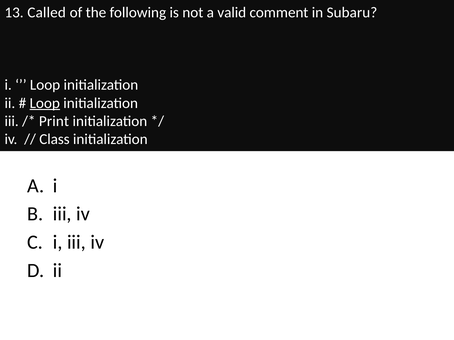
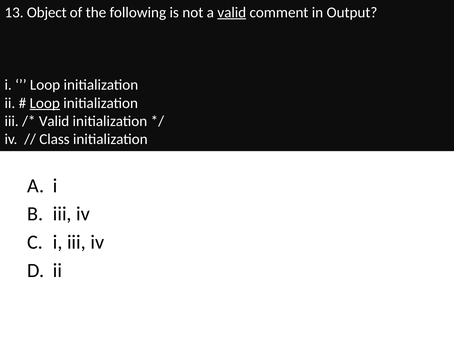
Called: Called -> Object
valid at (232, 12) underline: none -> present
Subaru: Subaru -> Output
Print at (54, 121): Print -> Valid
